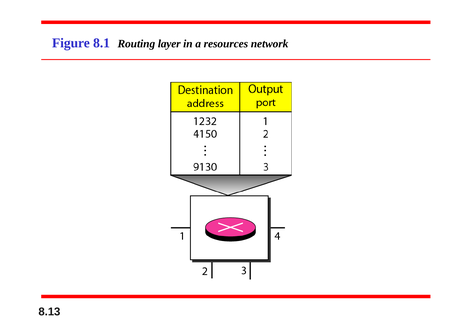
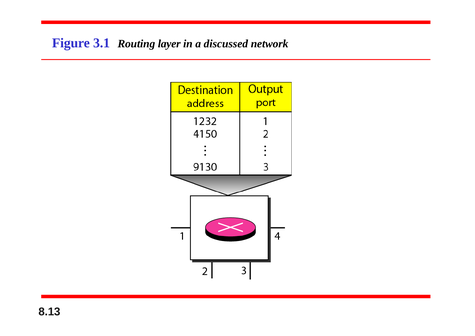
8.1: 8.1 -> 3.1
resources: resources -> discussed
